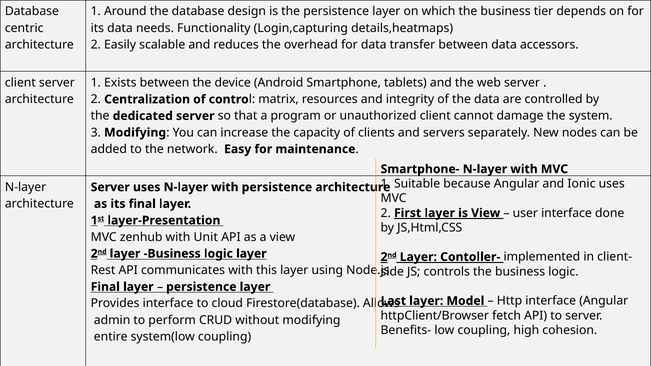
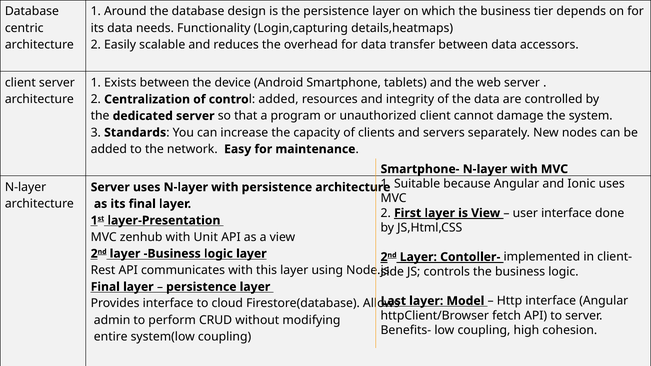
matrix at (279, 99): matrix -> added
3 Modifying: Modifying -> Standards
